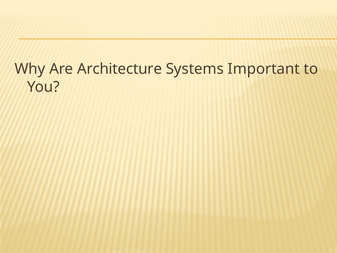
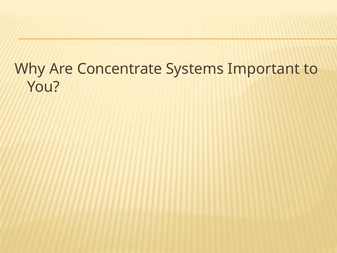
Architecture: Architecture -> Concentrate
